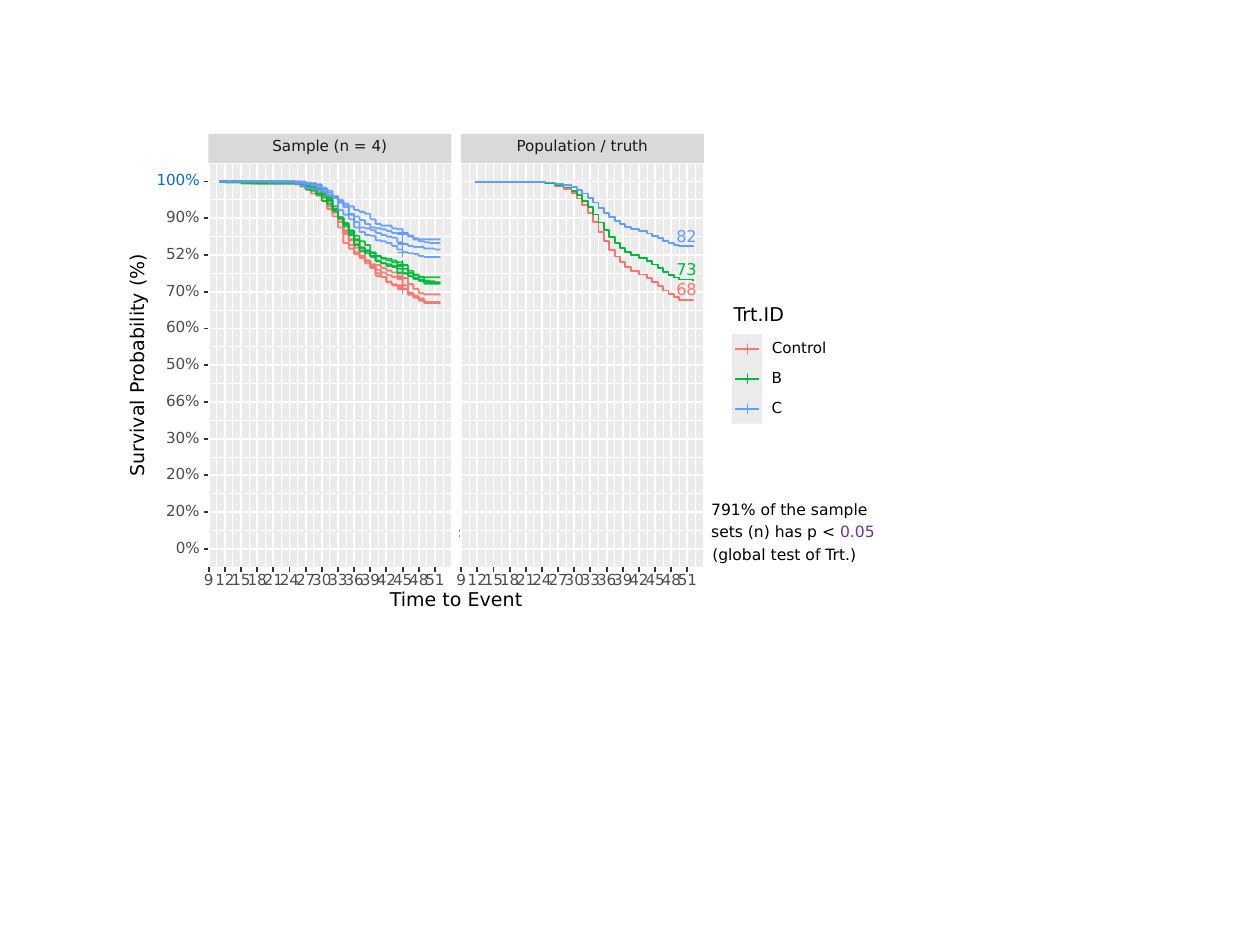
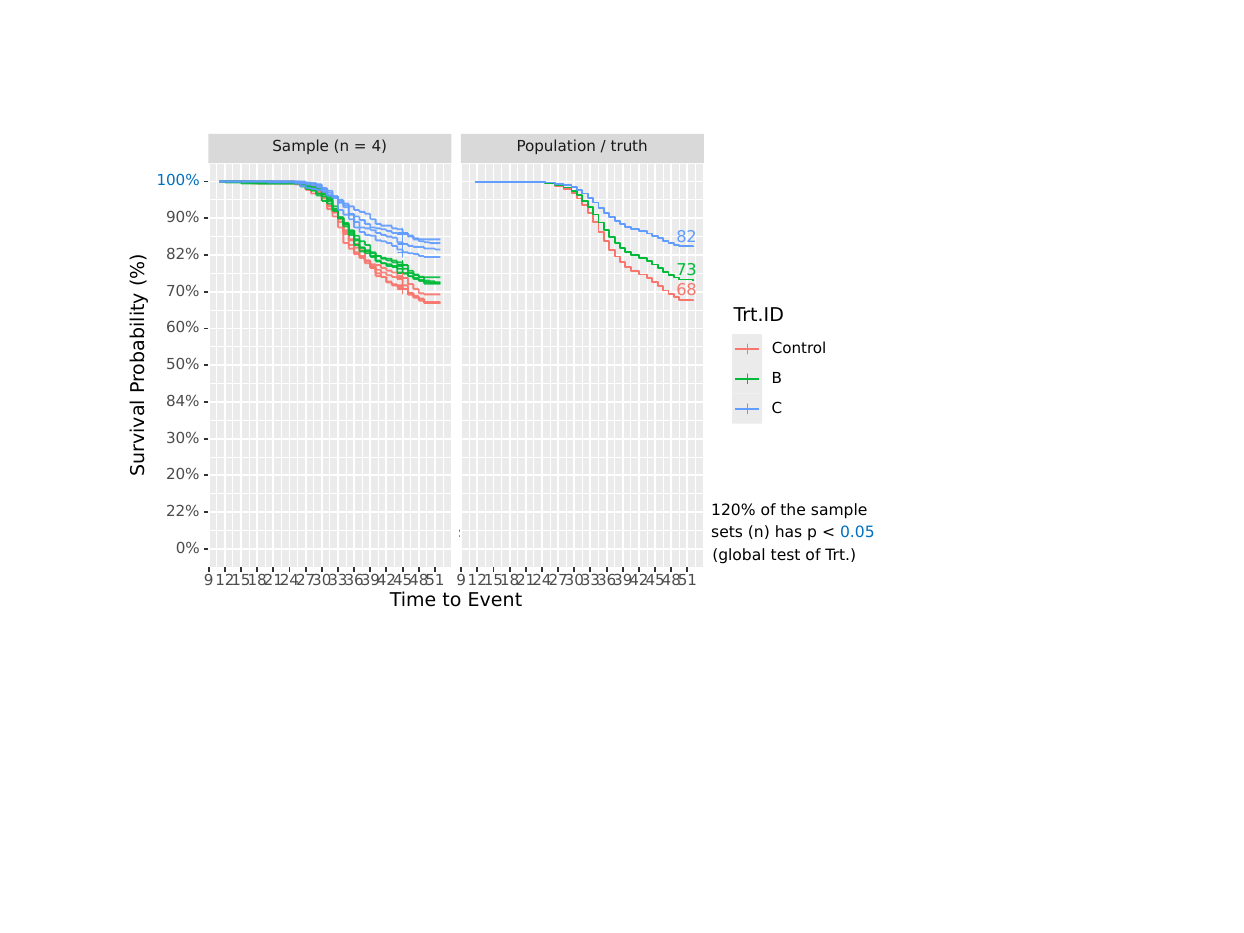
52%: 52% -> 82%
66%: 66% -> 84%
791%: 791% -> 120%
20% at (183, 511): 20% -> 22%
0.05 at (857, 533) colour: purple -> blue
